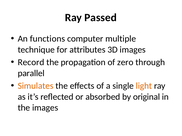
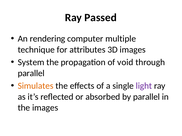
functions: functions -> rendering
Record: Record -> System
zero: zero -> void
light colour: orange -> purple
by original: original -> parallel
